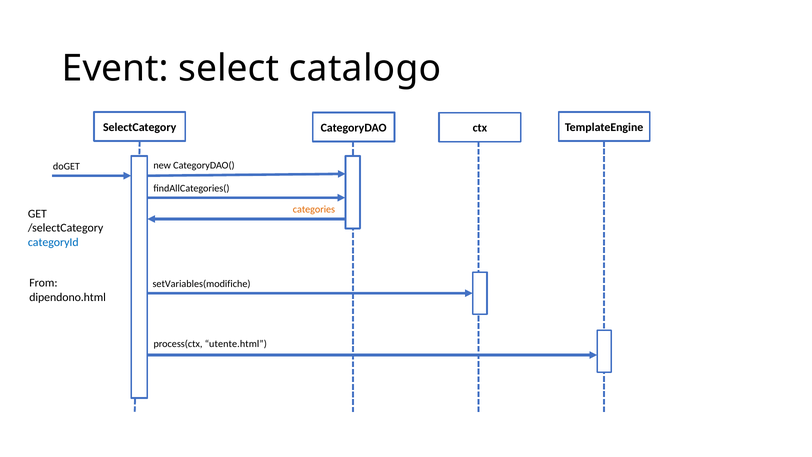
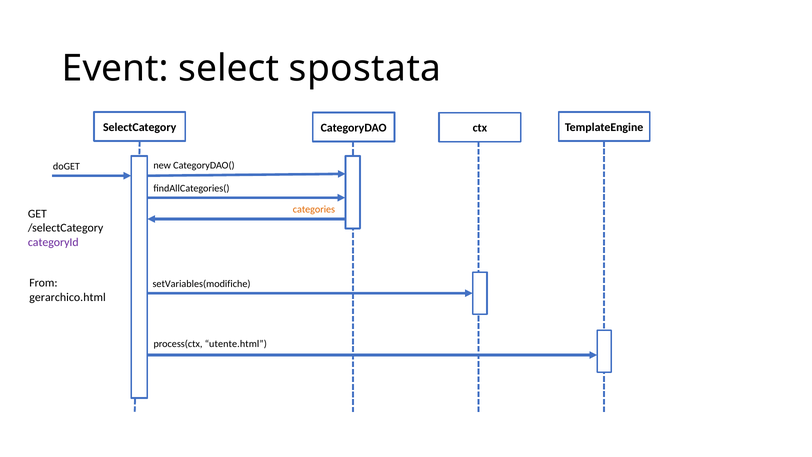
catalogo: catalogo -> spostata
categoryId colour: blue -> purple
dipendono.html: dipendono.html -> gerarchico.html
